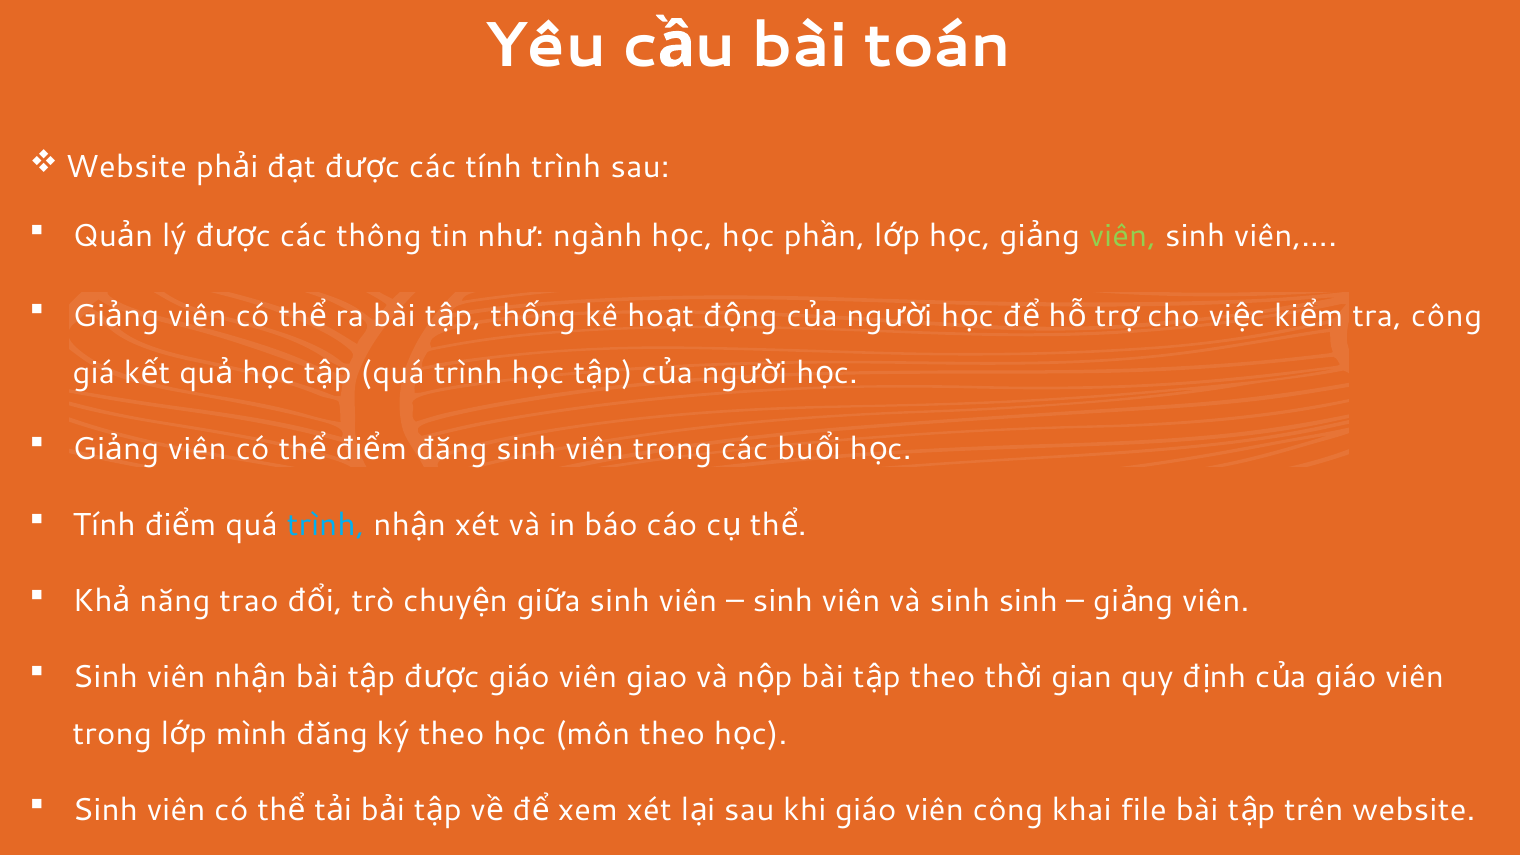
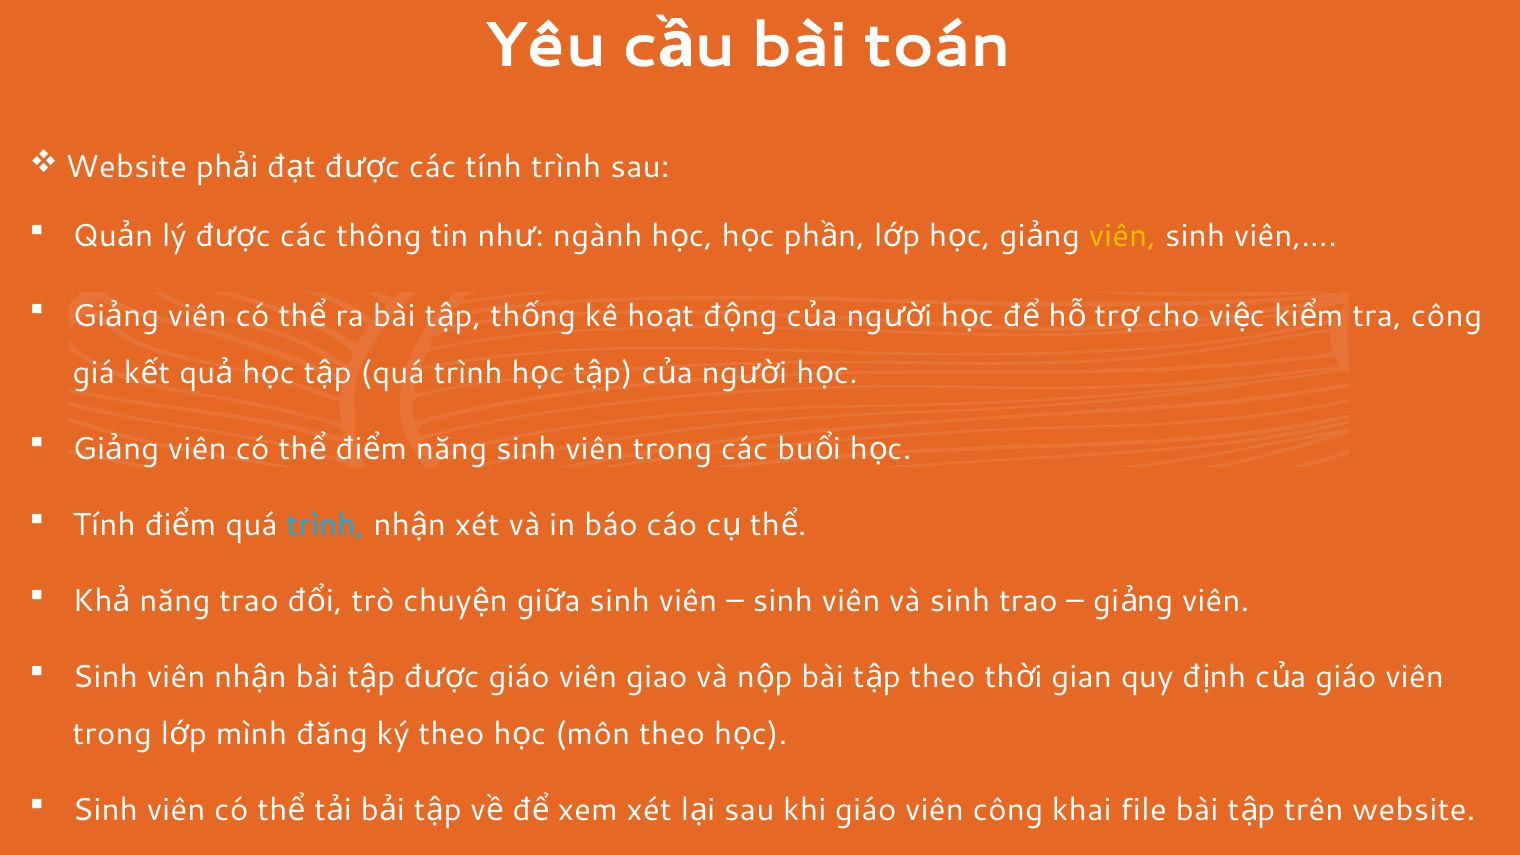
viên at (1122, 236) colour: light green -> yellow
đăng at (452, 449): đăng -> năng
sinh sinh: sinh -> trao
